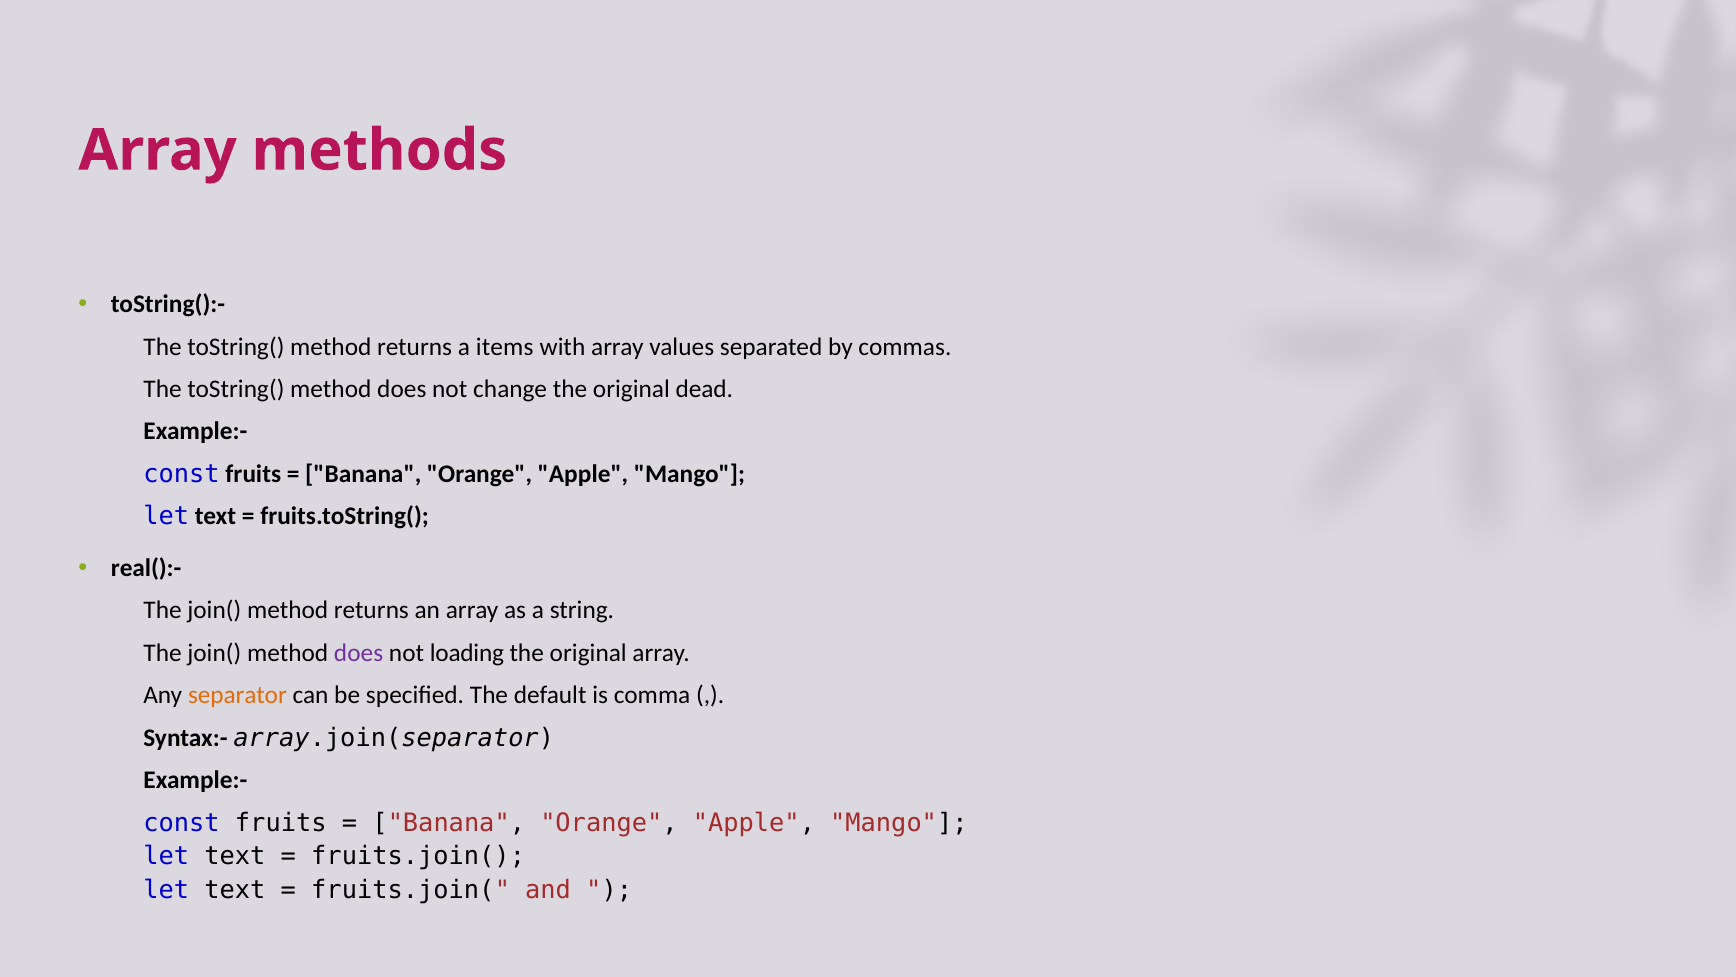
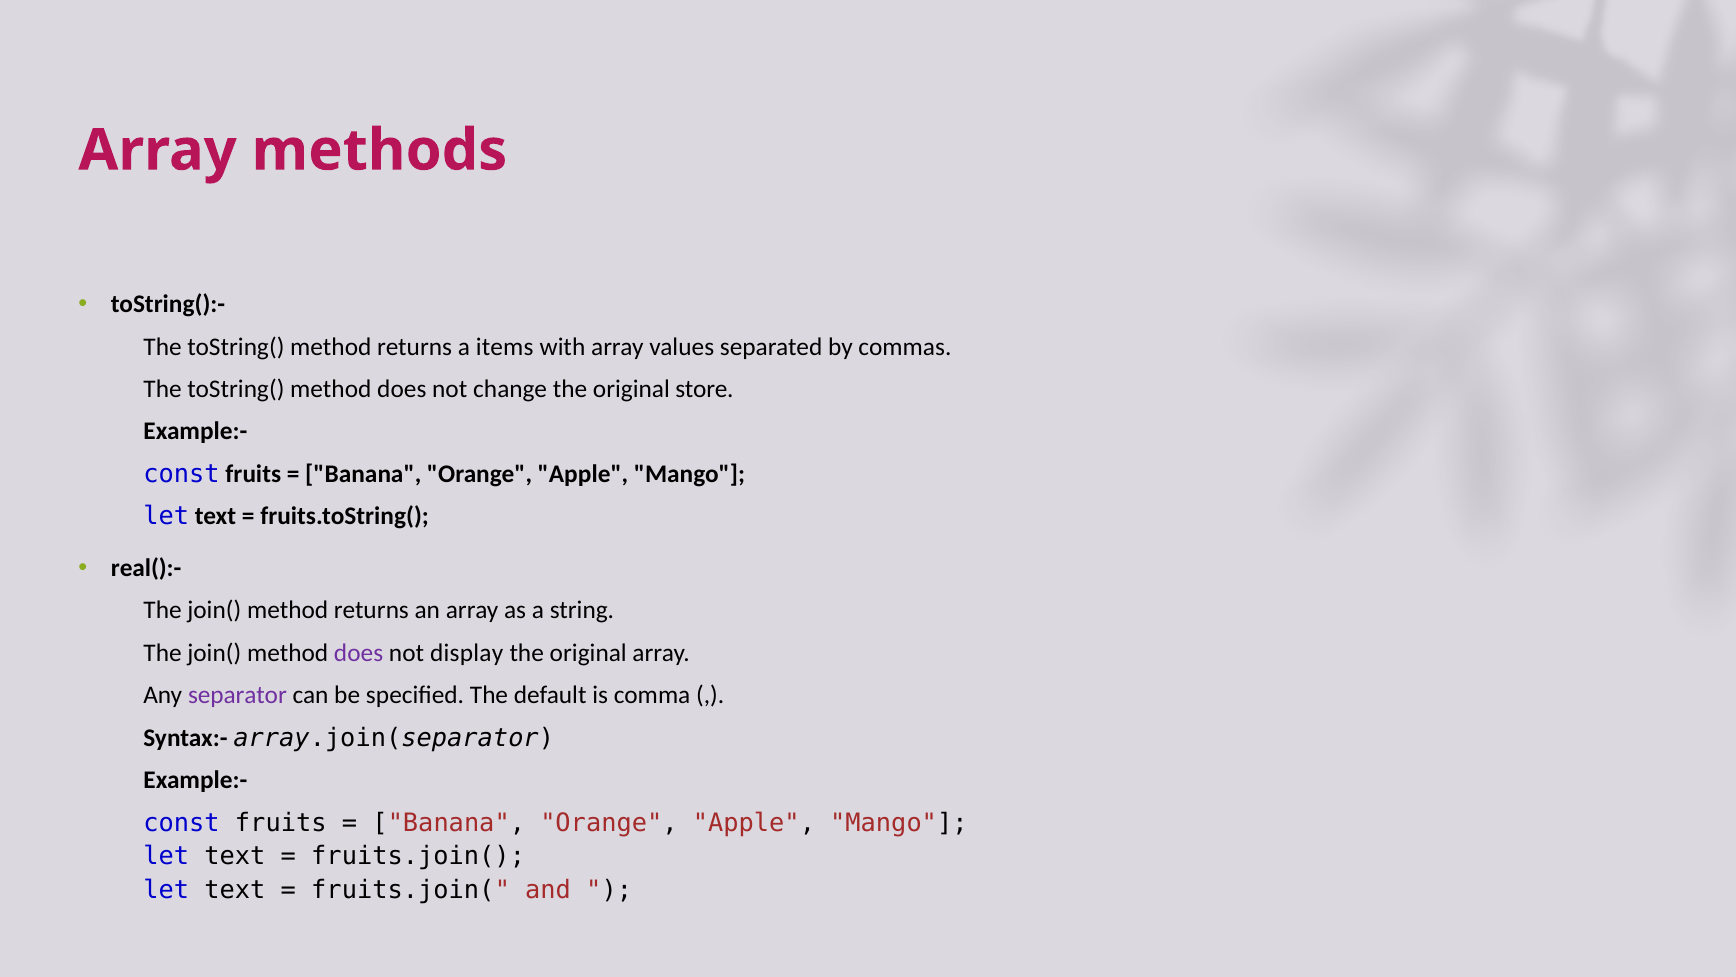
dead: dead -> store
loading: loading -> display
separator colour: orange -> purple
